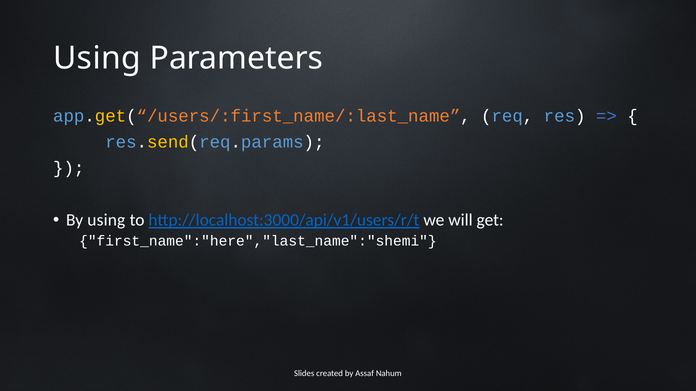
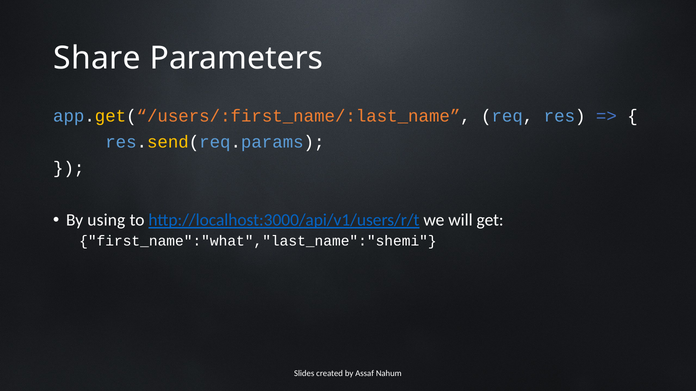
Using at (97, 58): Using -> Share
first_name":"here","last_name":"shemi: first_name":"here","last_name":"shemi -> first_name":"what","last_name":"shemi
